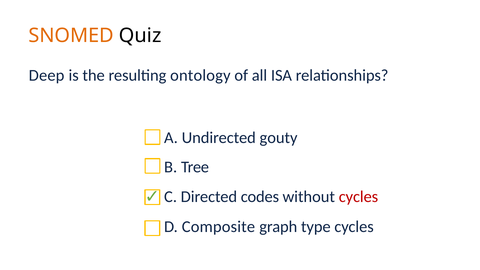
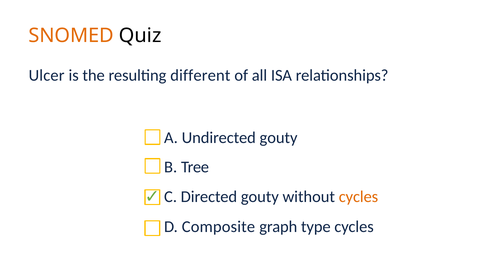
Deep: Deep -> Ulcer
ontology: ontology -> different
Directed codes: codes -> gouty
cycles at (358, 197) colour: red -> orange
